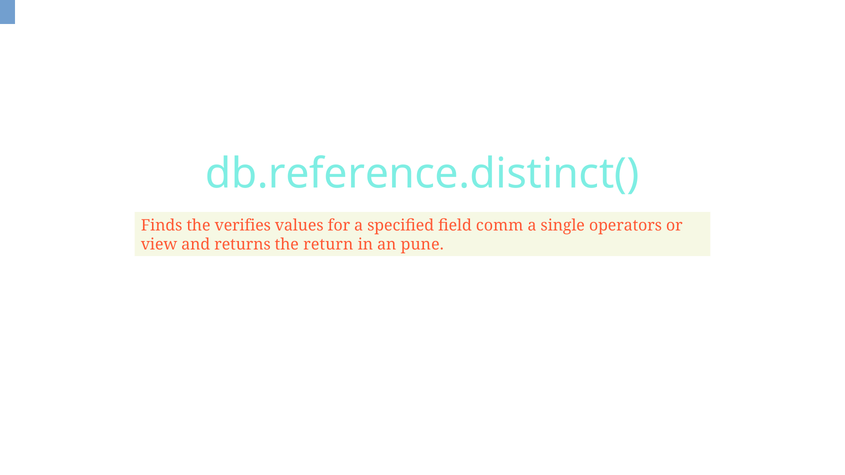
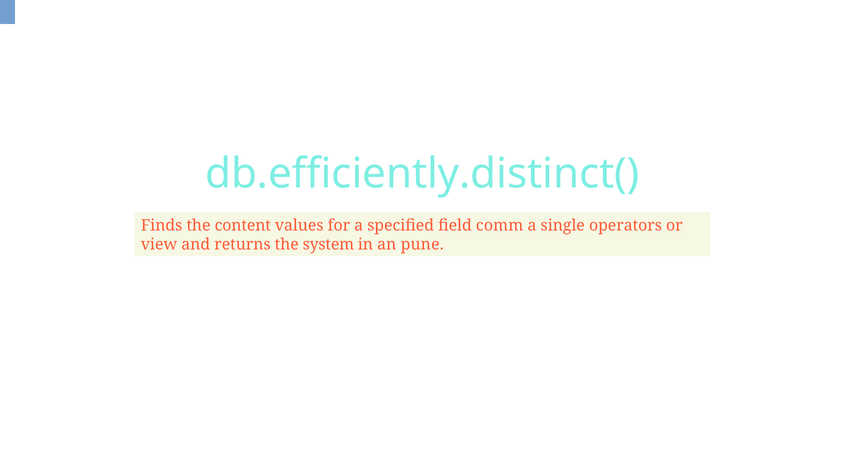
db.reference.distinct(: db.reference.distinct( -> db.efficiently.distinct(
verifies: verifies -> content
return: return -> system
